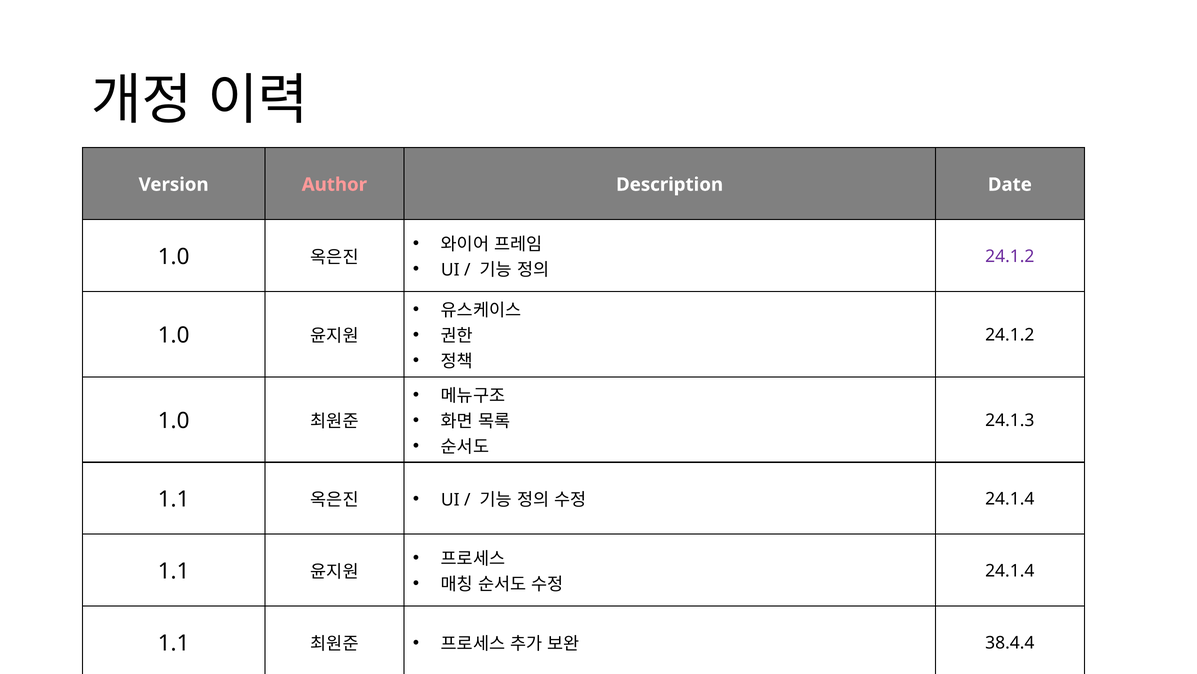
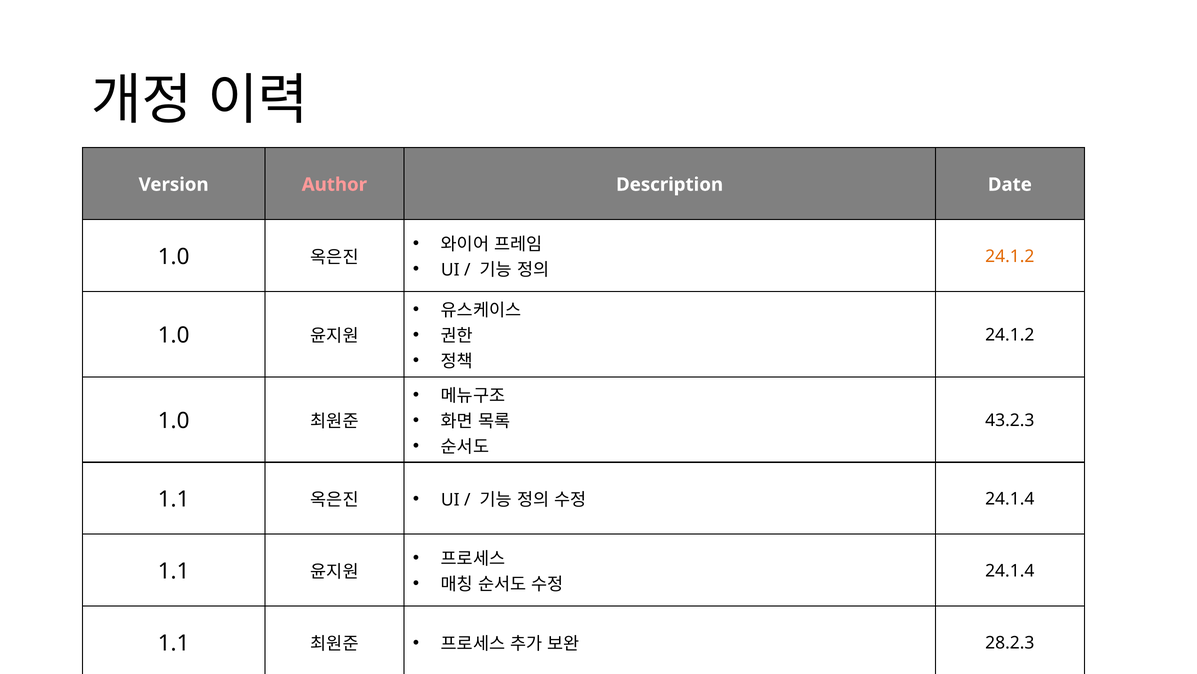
24.1.2 at (1010, 256) colour: purple -> orange
24.1.3: 24.1.3 -> 43.2.3
38.4.4: 38.4.4 -> 28.2.3
